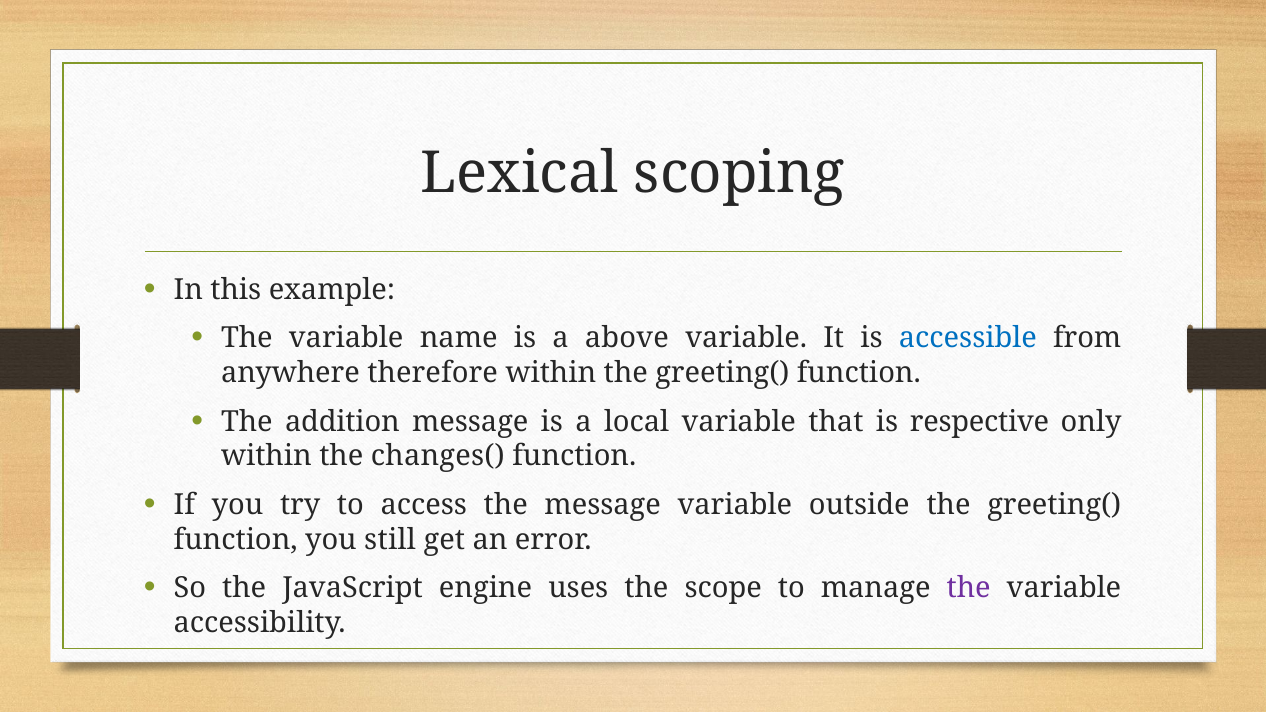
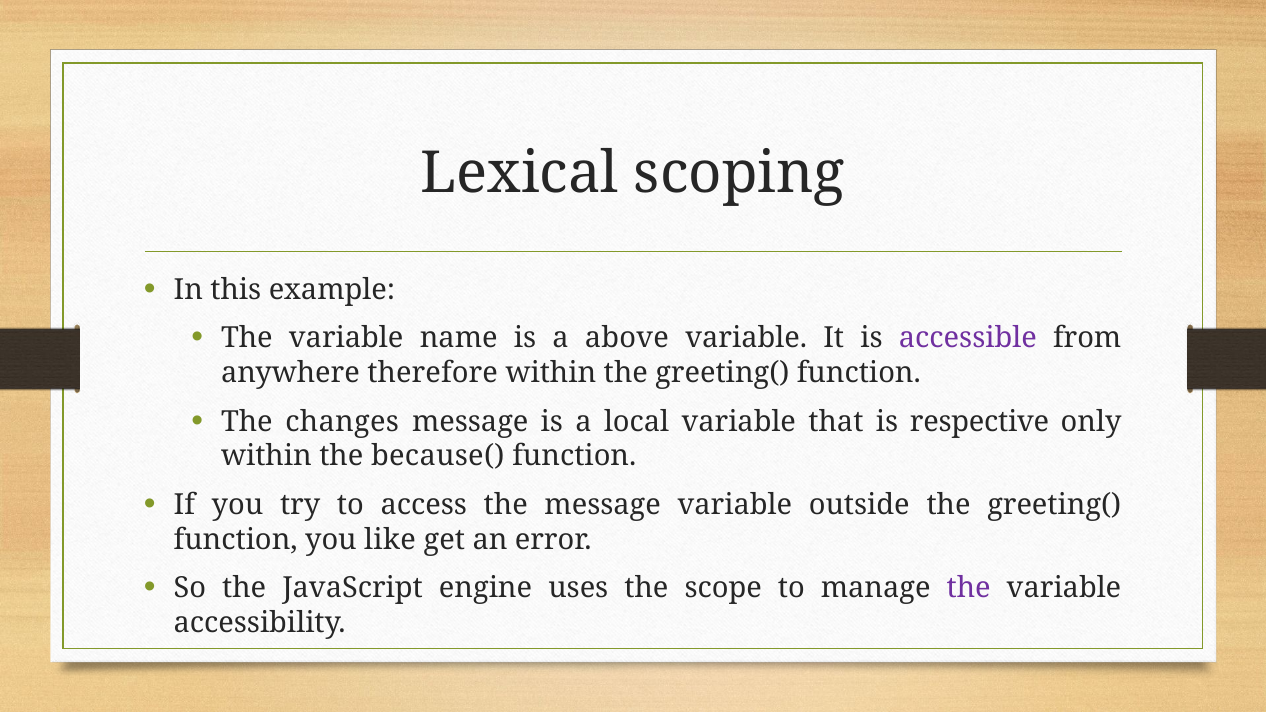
accessible colour: blue -> purple
addition: addition -> changes
changes(: changes( -> because(
still: still -> like
